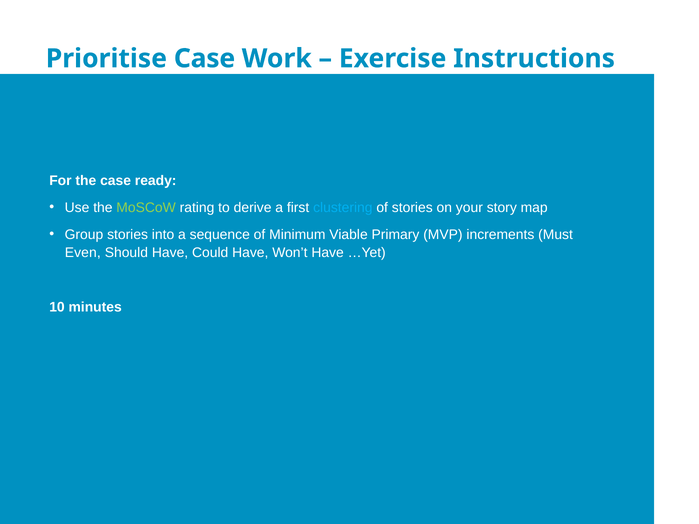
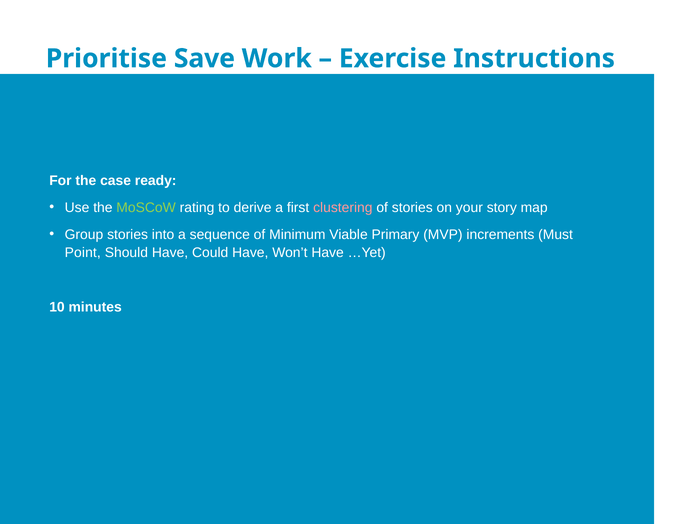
Prioritise Case: Case -> Save
clustering colour: light blue -> pink
Even: Even -> Point
